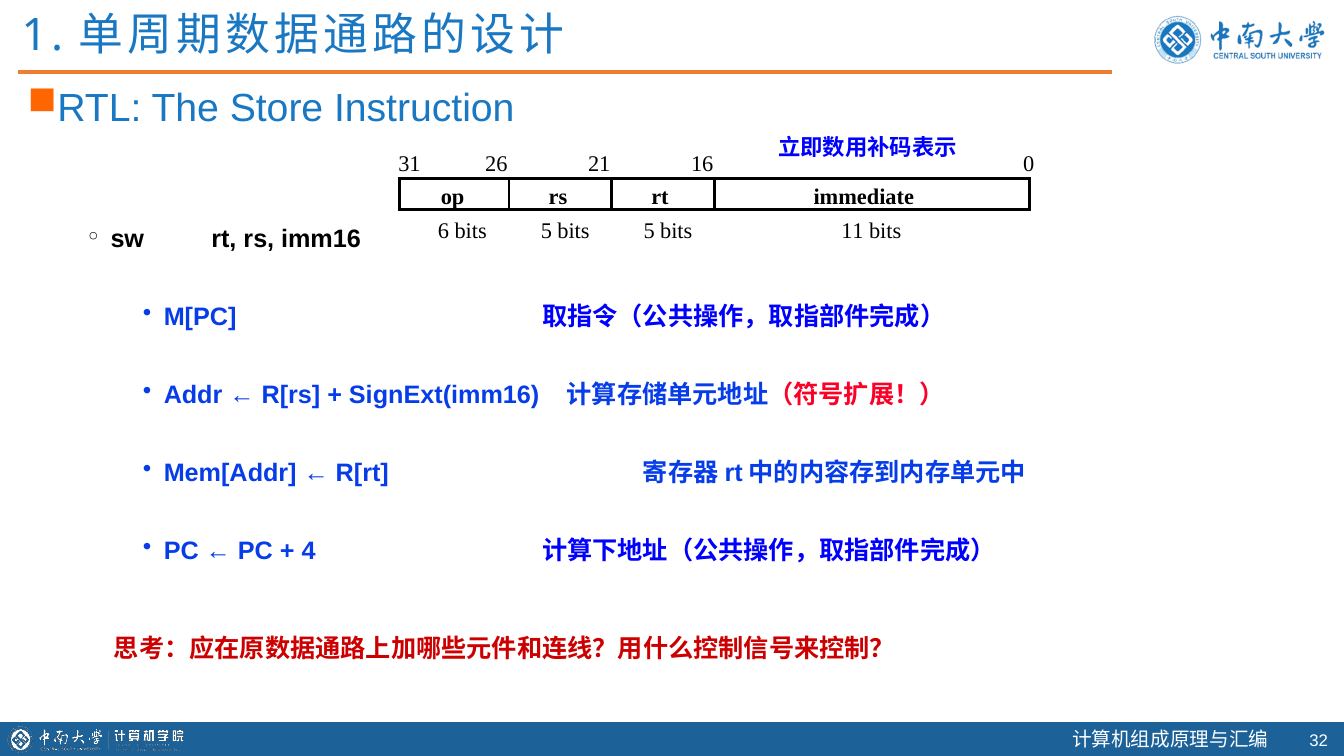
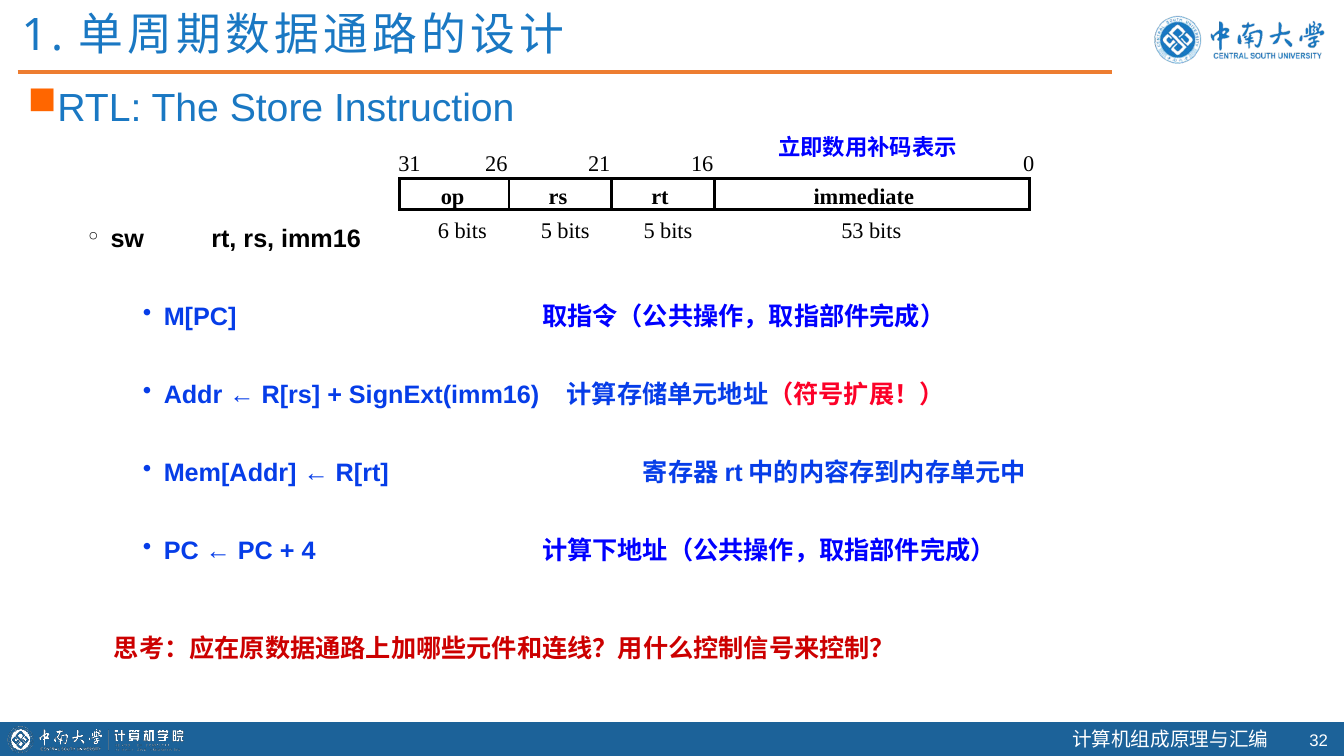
11: 11 -> 53
